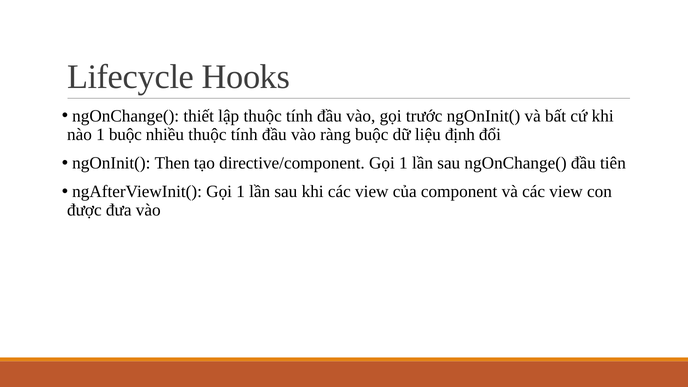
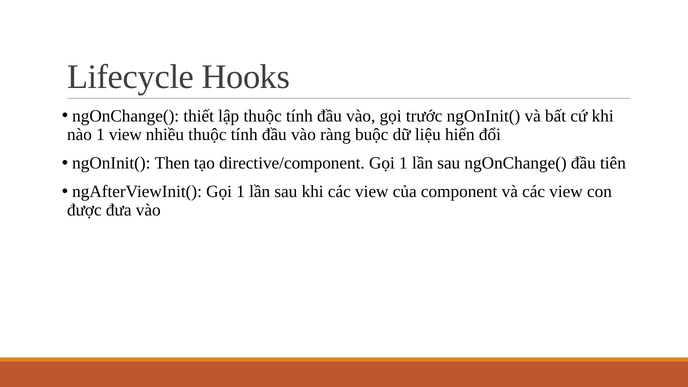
1 buộc: buộc -> view
định: định -> hiển
